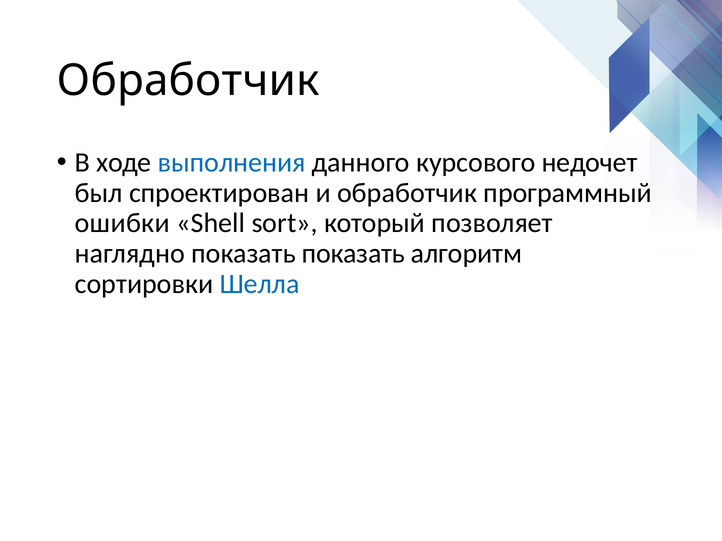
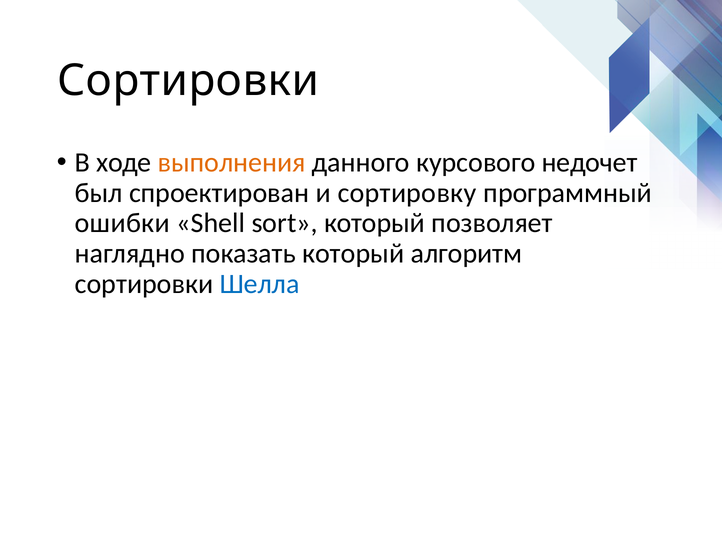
Обработчик at (188, 81): Обработчик -> Сортировки
выполнения colour: blue -> orange
и обработчик: обработчик -> сортировку
показать показать: показать -> который
